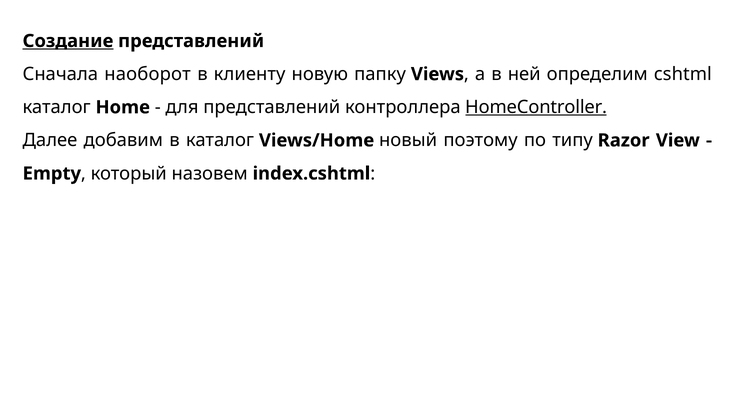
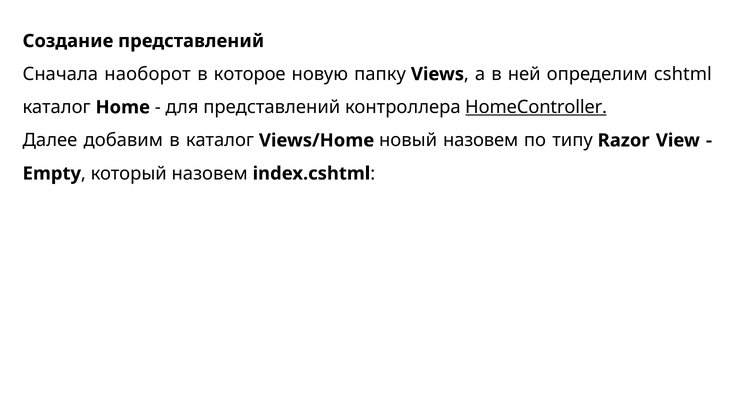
Создание underline: present -> none
клиенту: клиенту -> которое
новый поэтому: поэтому -> назовем
